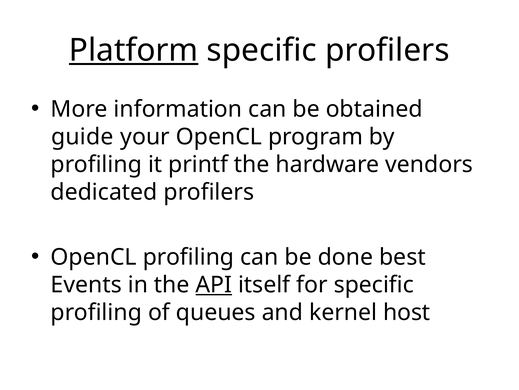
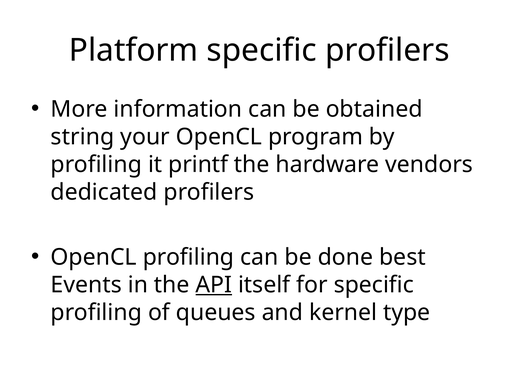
Platform underline: present -> none
guide: guide -> string
host: host -> type
